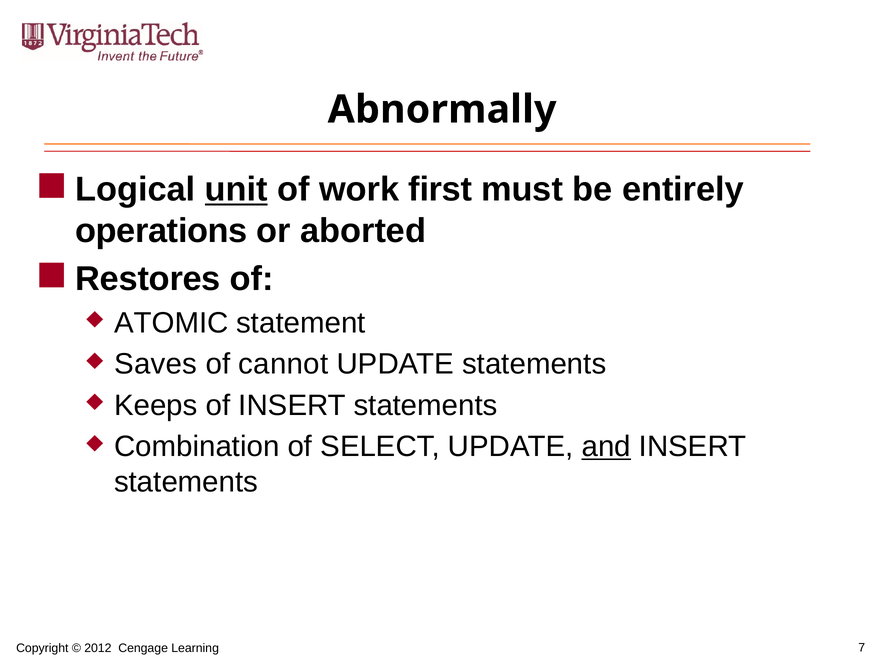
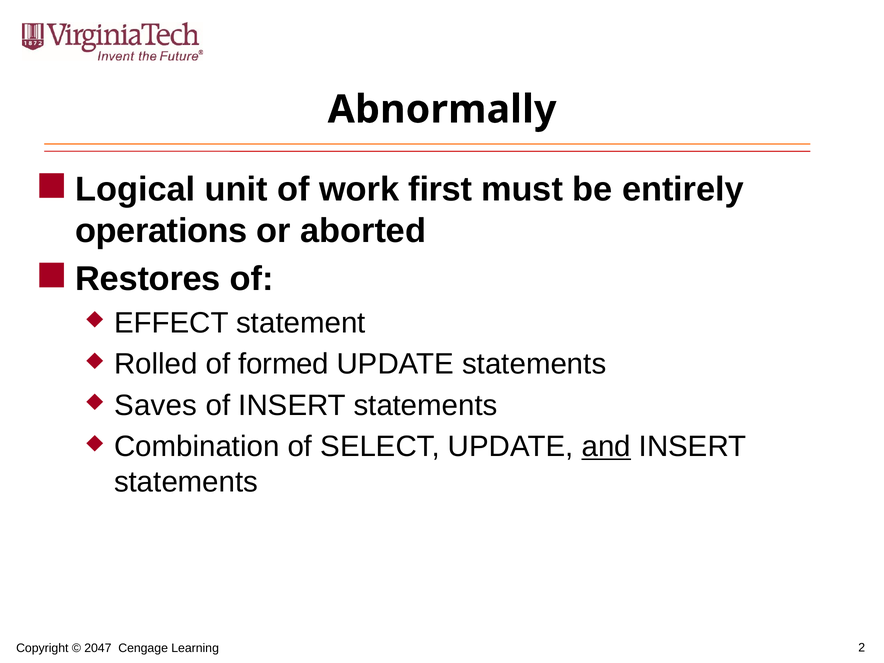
unit underline: present -> none
ATOMIC: ATOMIC -> EFFECT
Saves: Saves -> Rolled
cannot: cannot -> formed
Keeps: Keeps -> Saves
2012: 2012 -> 2047
7: 7 -> 2
